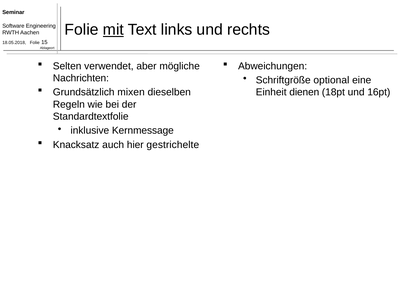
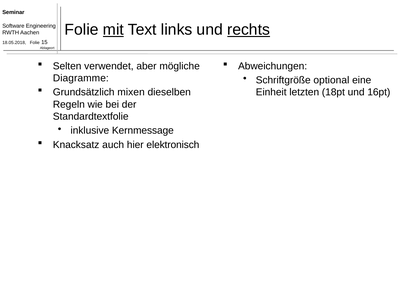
rechts underline: none -> present
Nachrichten: Nachrichten -> Diagramme
dienen: dienen -> letzten
gestrichelte: gestrichelte -> elektronisch
